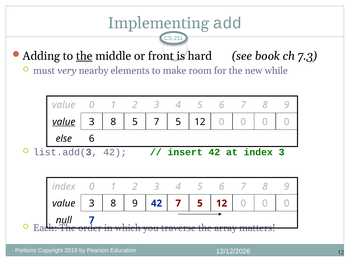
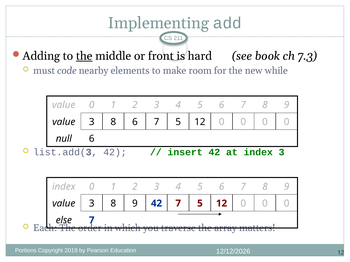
very: very -> code
value at (64, 122) underline: present -> none
8 5: 5 -> 6
else: else -> null
null: null -> else
